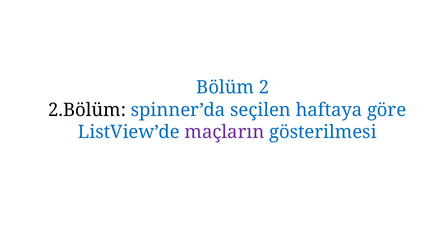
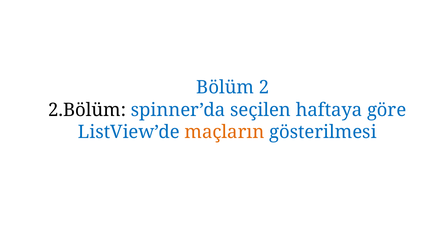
maçların colour: purple -> orange
